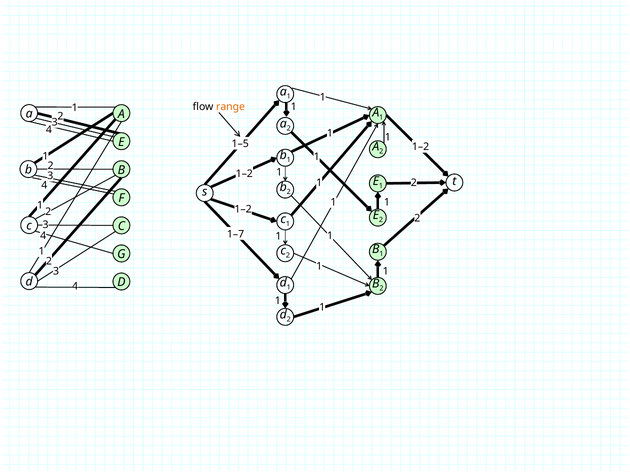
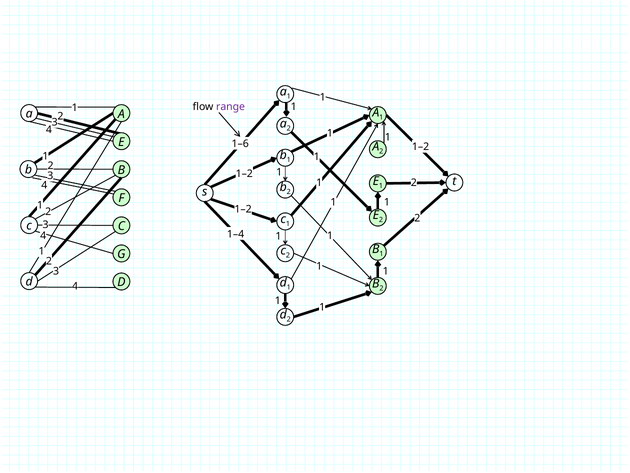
range colour: orange -> purple
1–5: 1–5 -> 1–6
1–7: 1–7 -> 1–4
